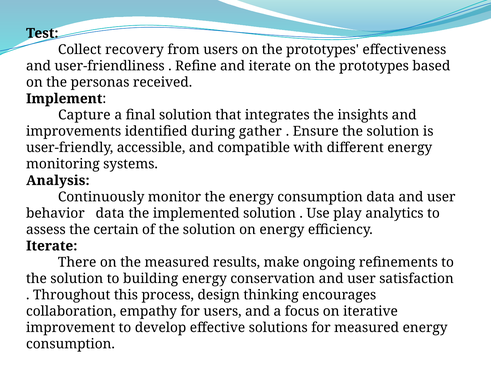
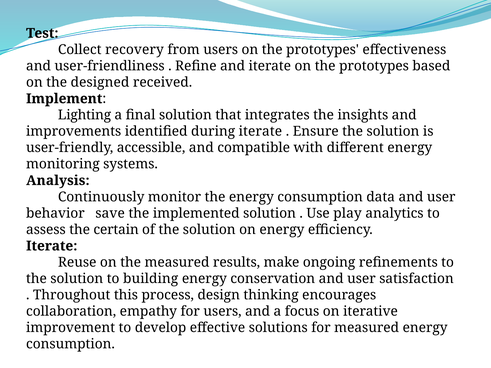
personas: personas -> designed
Capture: Capture -> Lighting
during gather: gather -> iterate
behavior data: data -> save
There: There -> Reuse
